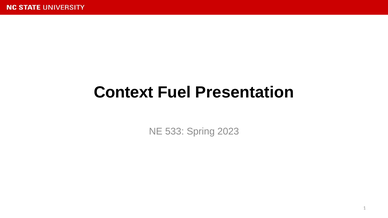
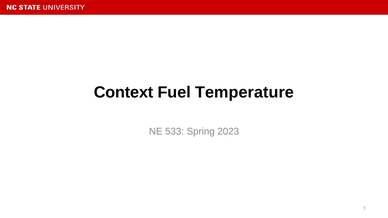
Presentation: Presentation -> Temperature
